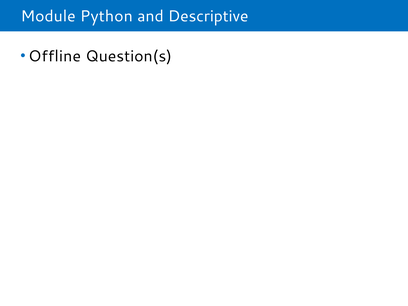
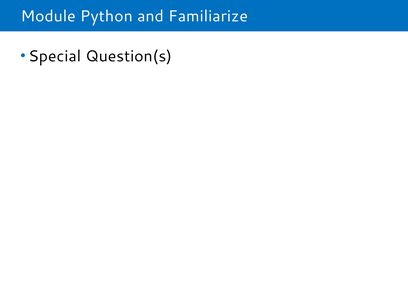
Descriptive: Descriptive -> Familiarize
Offline: Offline -> Special
